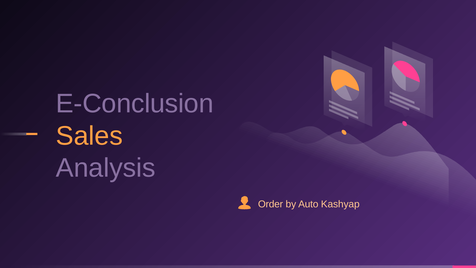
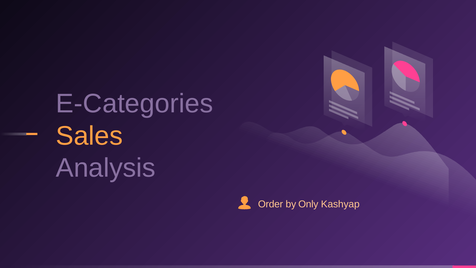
E-Conclusion: E-Conclusion -> E-Categories
Auto: Auto -> Only
